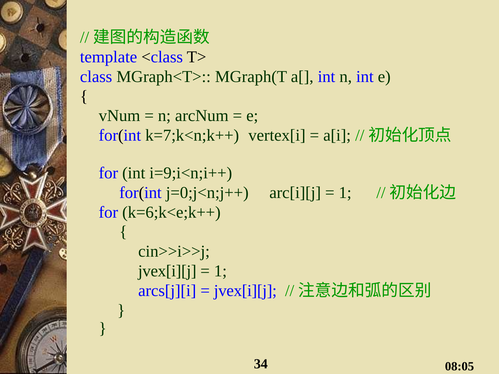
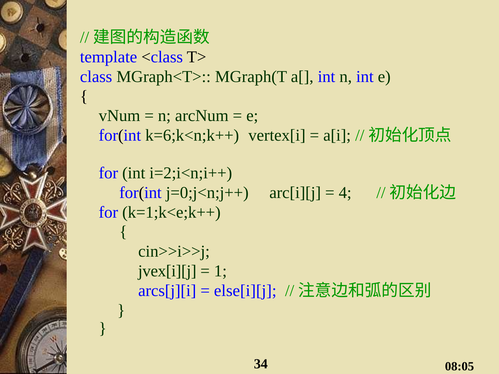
k=7;k<n;k++: k=7;k<n;k++ -> k=6;k<n;k++
i=9;i<n;i++: i=9;i<n;i++ -> i=2;i<n;i++
1 at (345, 193): 1 -> 4
k=6;k<e;k++: k=6;k<e;k++ -> k=1;k<e;k++
jvex[i][j at (245, 291): jvex[i][j -> else[i][j
